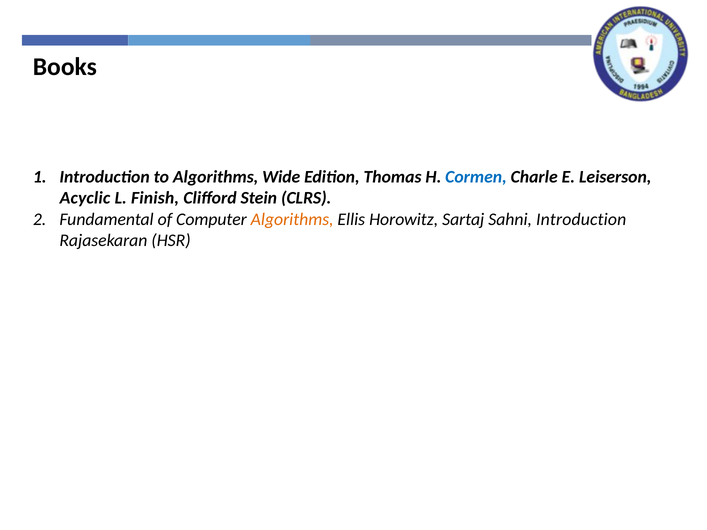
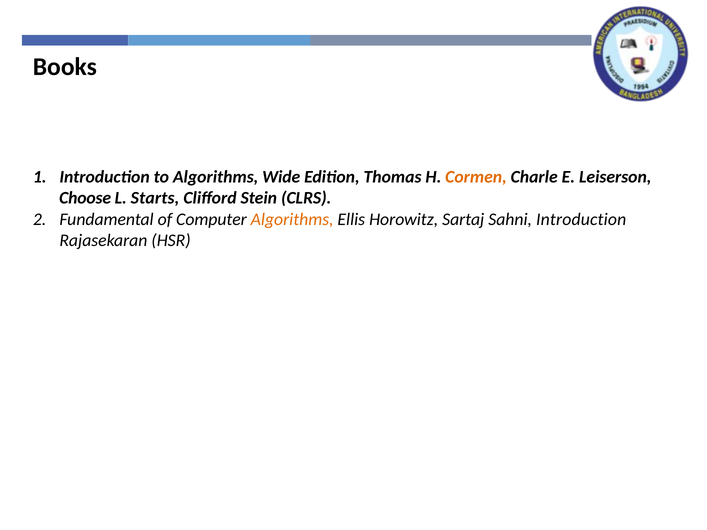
Cormen colour: blue -> orange
Acyclic: Acyclic -> Choose
Finish: Finish -> Starts
